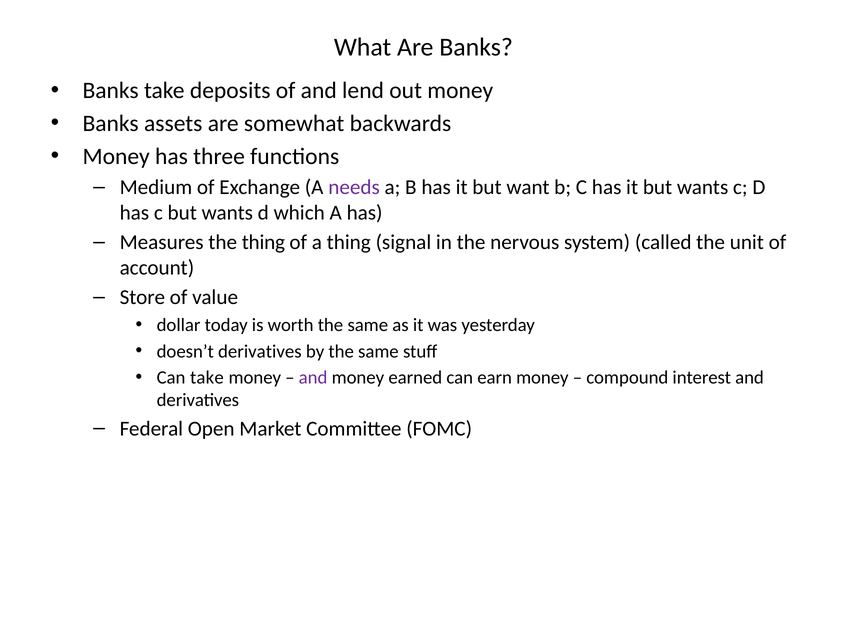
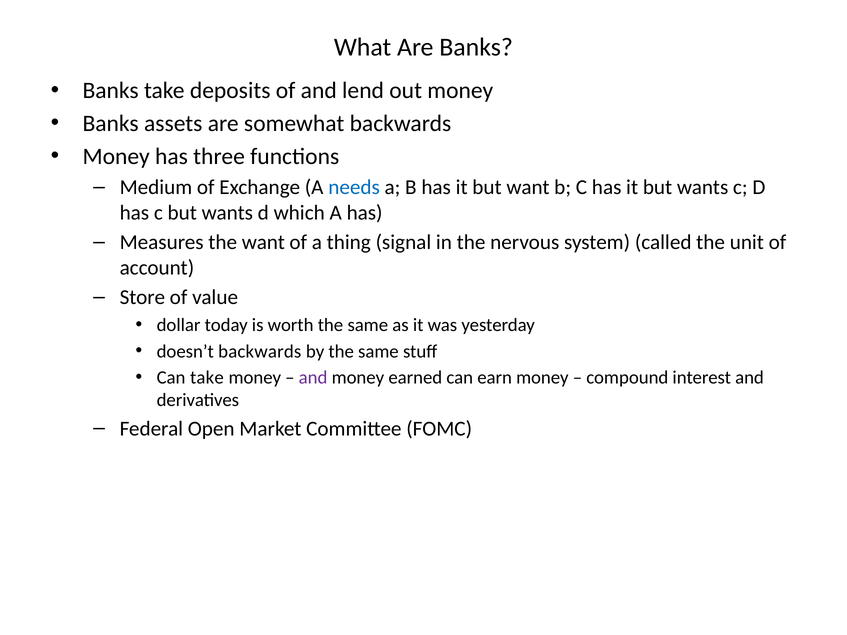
needs colour: purple -> blue
the thing: thing -> want
doesn’t derivatives: derivatives -> backwards
